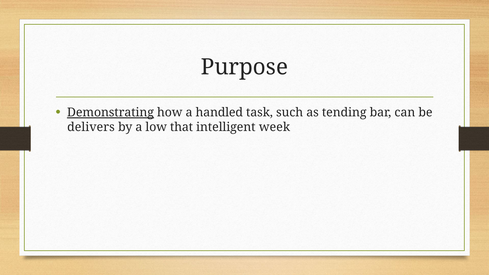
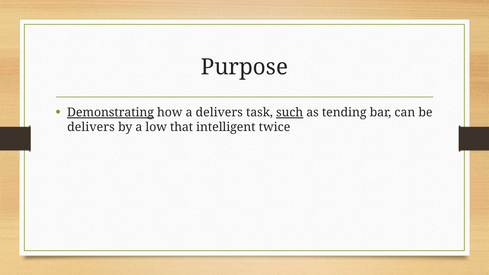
a handled: handled -> delivers
such underline: none -> present
week: week -> twice
